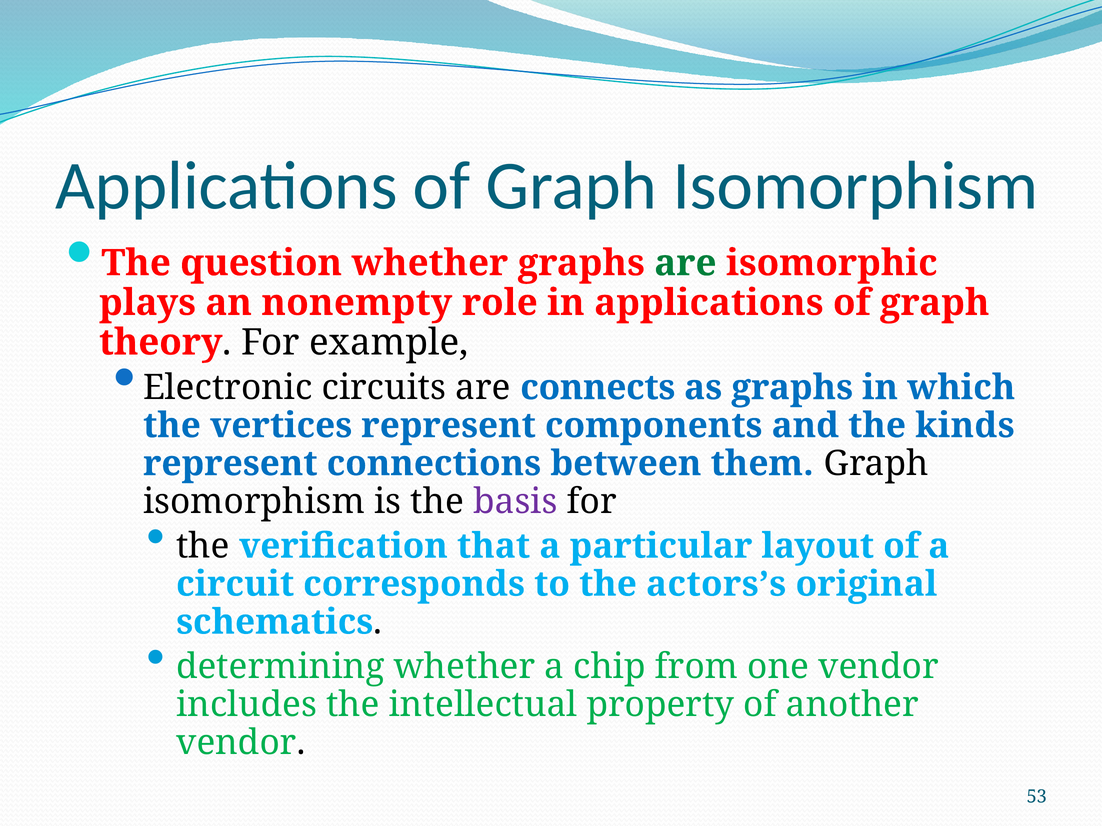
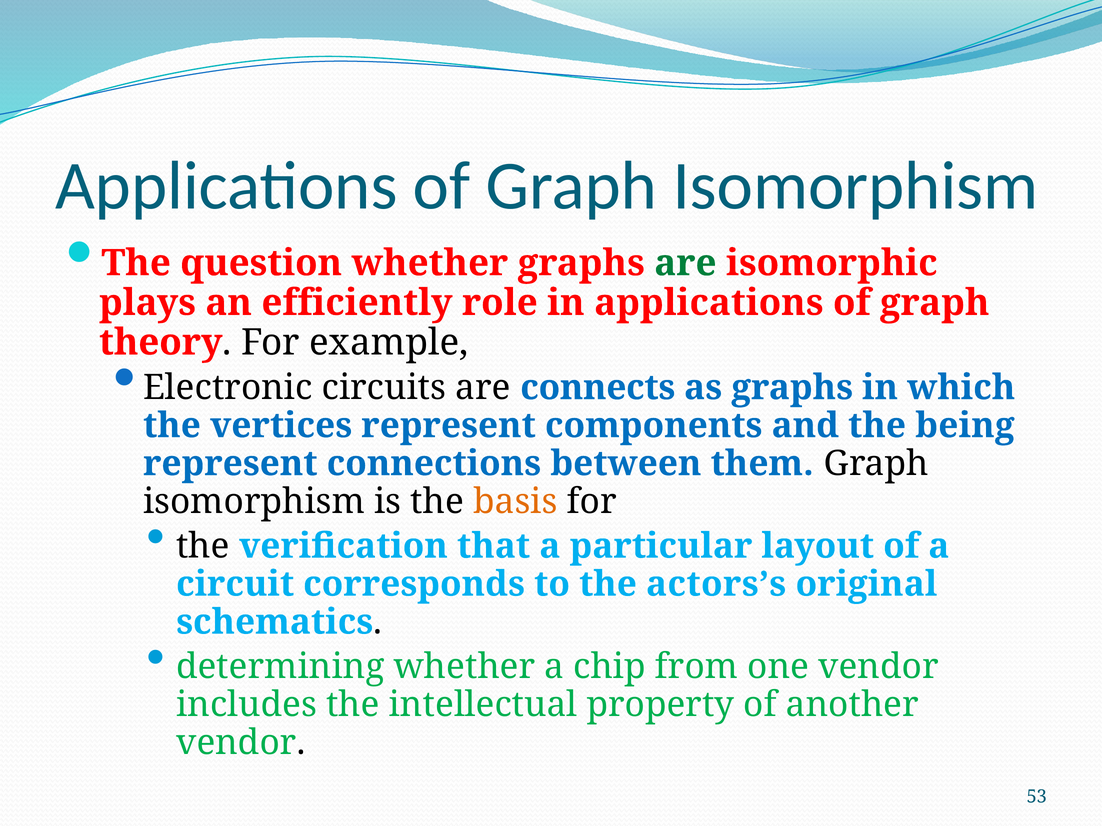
nonempty: nonempty -> efficiently
kinds: kinds -> being
basis colour: purple -> orange
